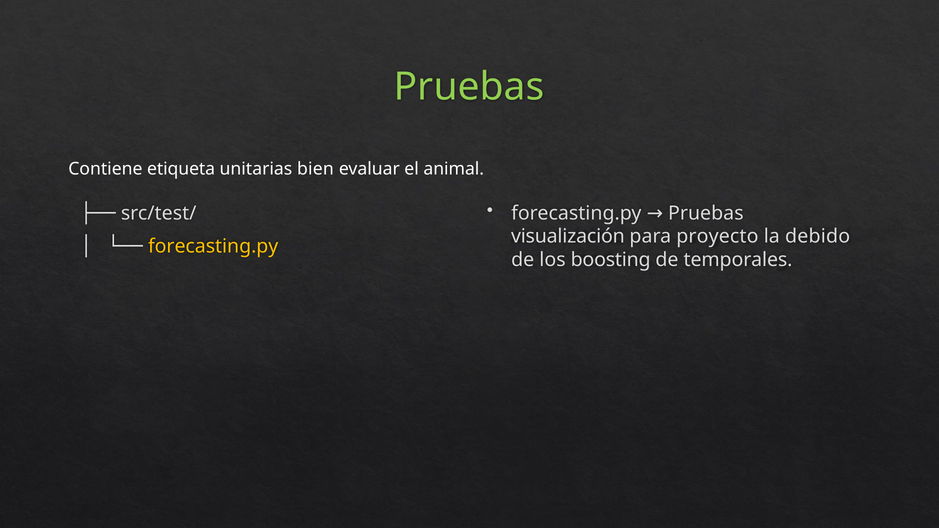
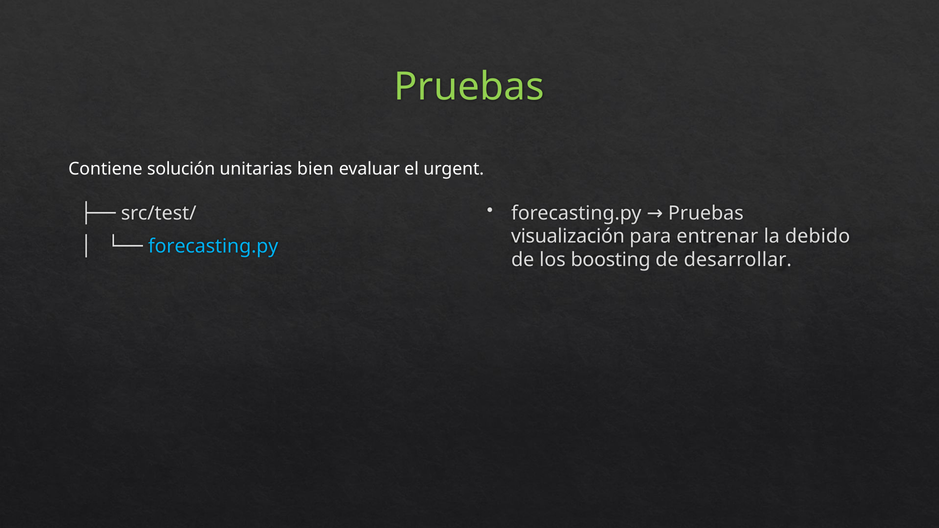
etiqueta: etiqueta -> solución
animal: animal -> urgent
proyecto: proyecto -> entrenar
forecasting.py at (213, 246) colour: yellow -> light blue
temporales: temporales -> desarrollar
